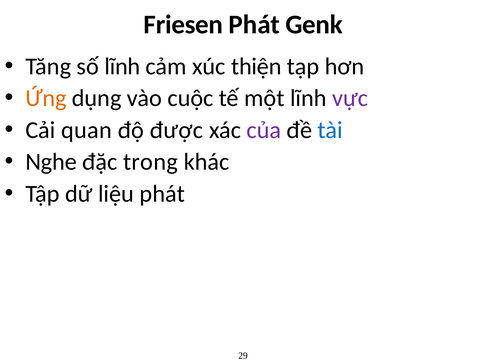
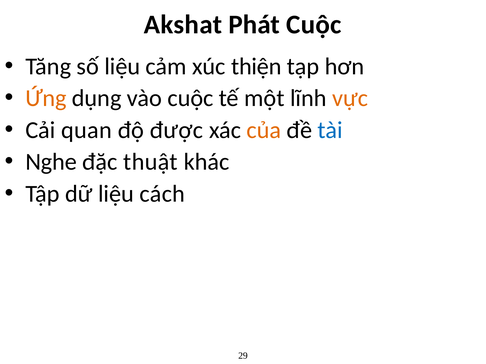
Friesen: Friesen -> Akshat
Phát Genk: Genk -> Cuộc
số lĩnh: lĩnh -> liệu
vực colour: purple -> orange
của colour: purple -> orange
trong: trong -> thuật
liệu phát: phát -> cách
